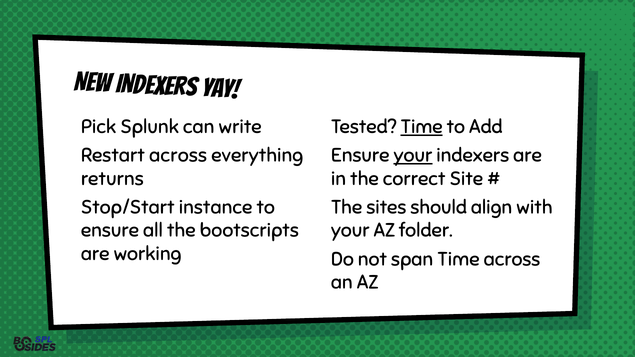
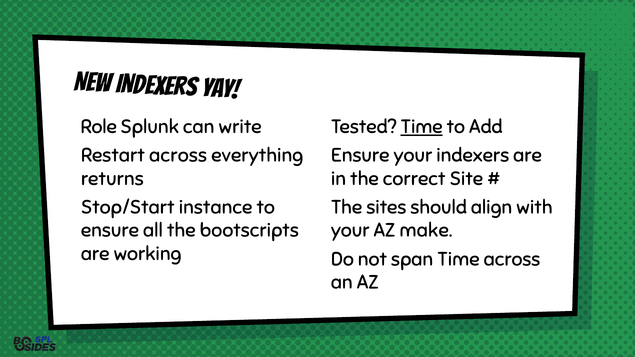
Pick: Pick -> Role
your at (413, 156) underline: present -> none
folder: folder -> make
